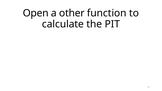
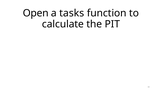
other: other -> tasks
